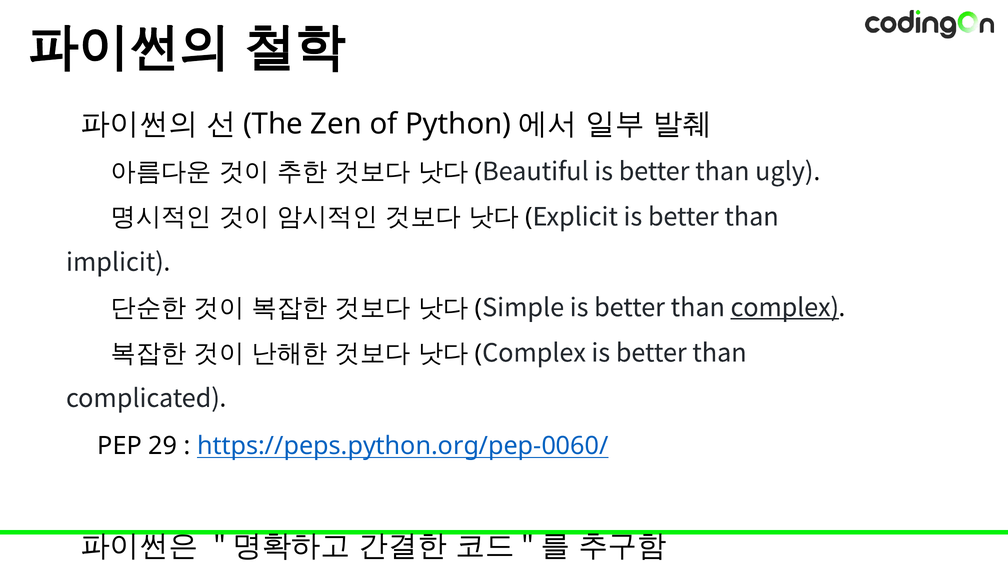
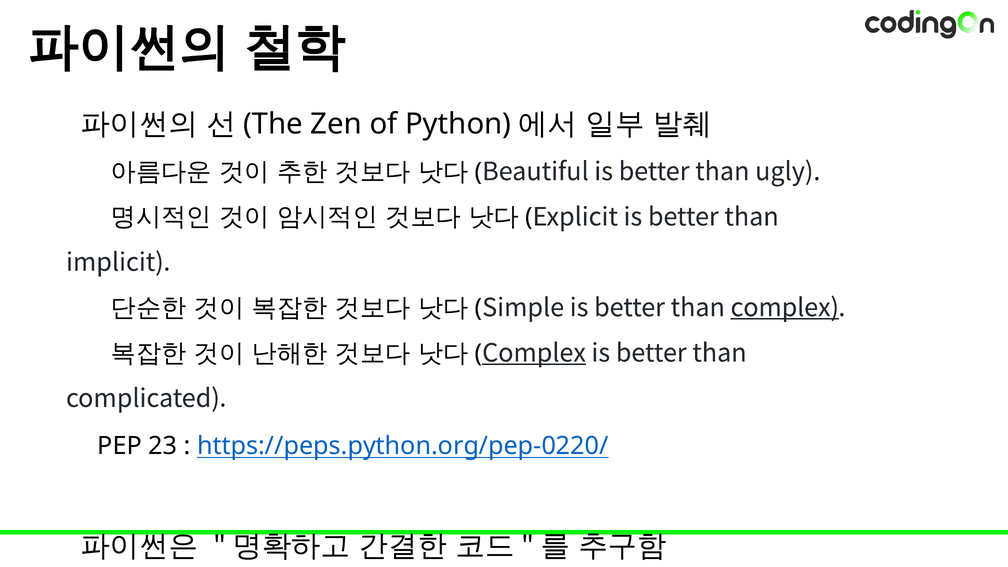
Complex at (534, 353) underline: none -> present
29: 29 -> 23
https://peps.python.org/pep-0060/: https://peps.python.org/pep-0060/ -> https://peps.python.org/pep-0220/
